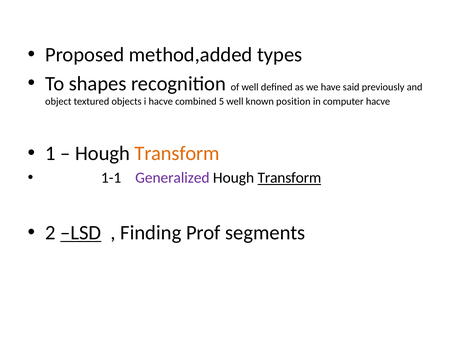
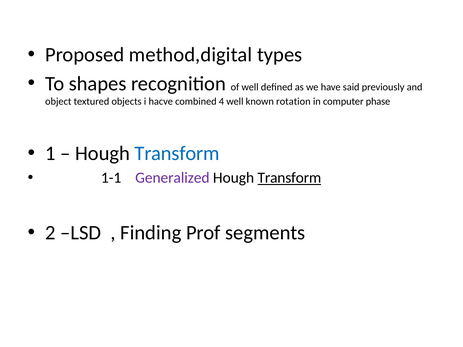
method,added: method,added -> method,digital
5: 5 -> 4
position: position -> rotation
computer hacve: hacve -> phase
Transform at (177, 154) colour: orange -> blue
LSD underline: present -> none
